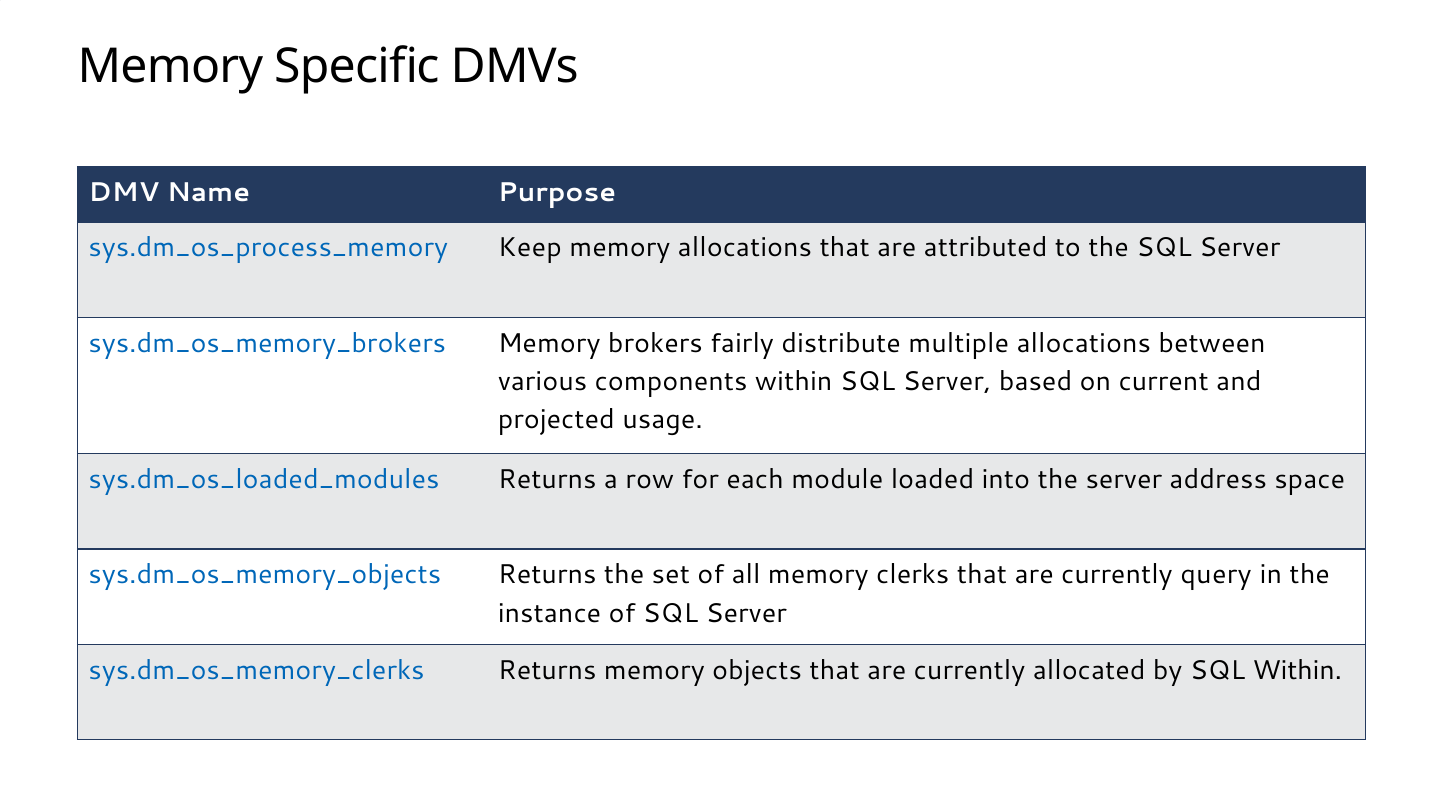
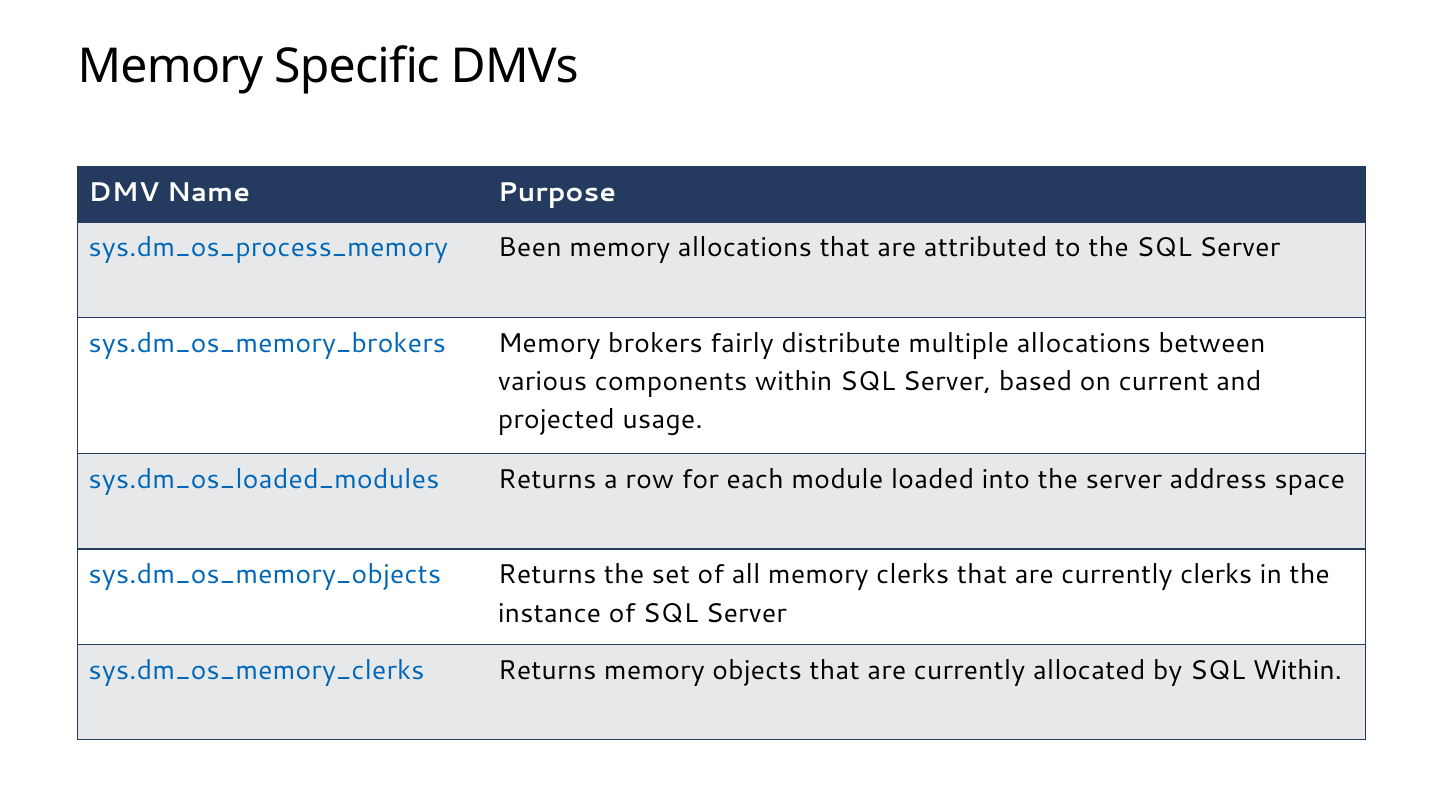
Keep: Keep -> Been
currently query: query -> clerks
